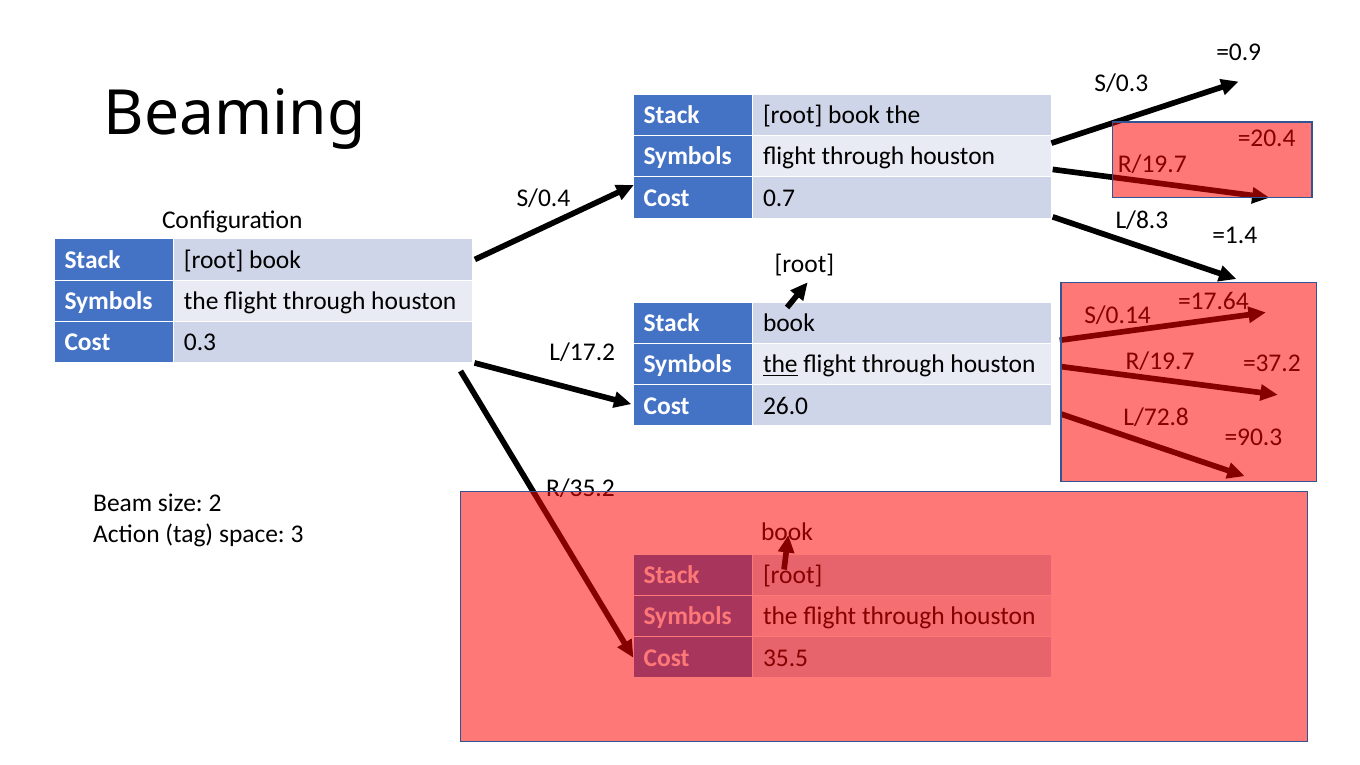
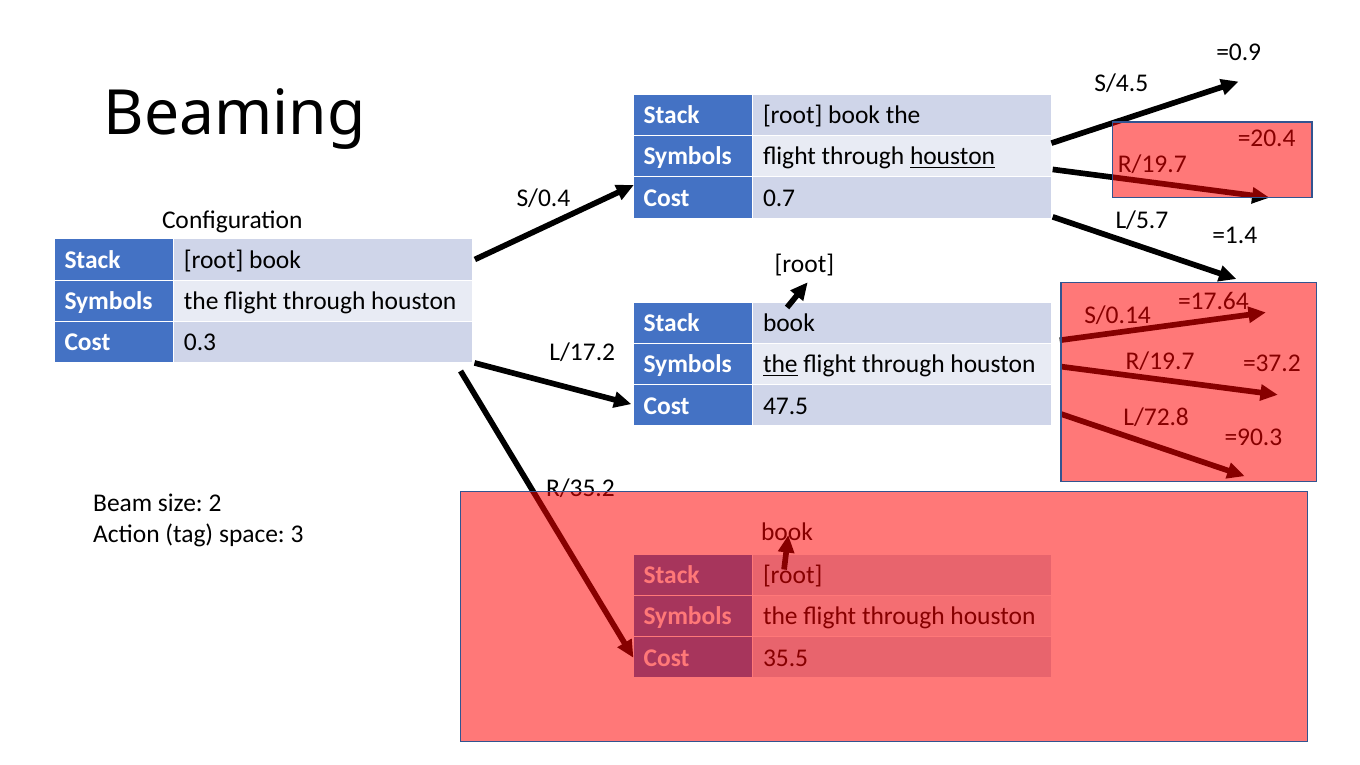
S/0.3: S/0.3 -> S/4.5
houston at (953, 156) underline: none -> present
L/8.3: L/8.3 -> L/5.7
26.0: 26.0 -> 47.5
